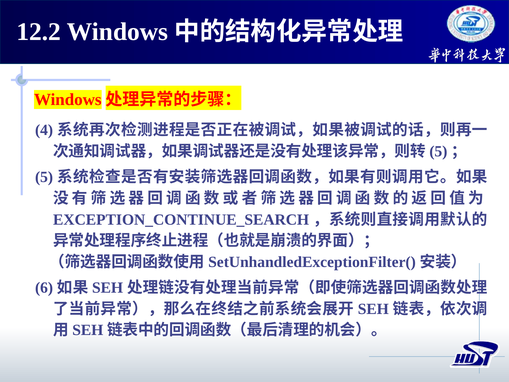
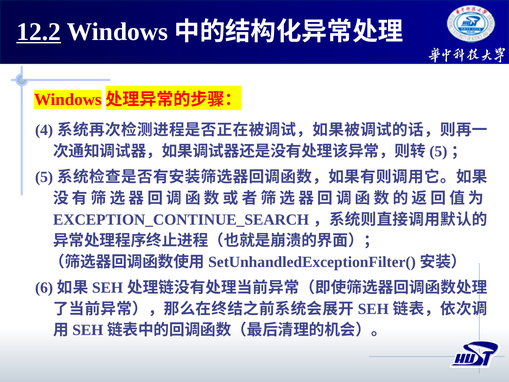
12.2 underline: none -> present
